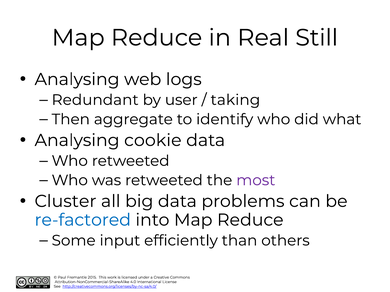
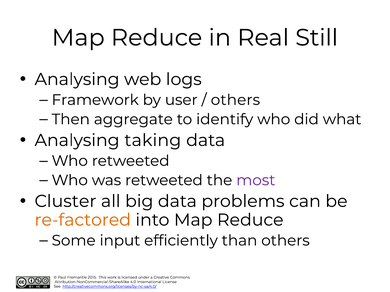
Redundant: Redundant -> Framework
taking at (235, 100): taking -> others
cookie: cookie -> taking
re-factored colour: blue -> orange
